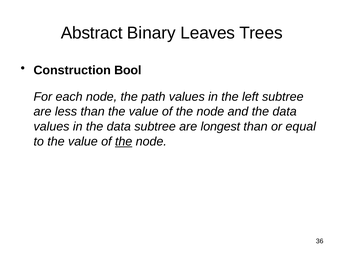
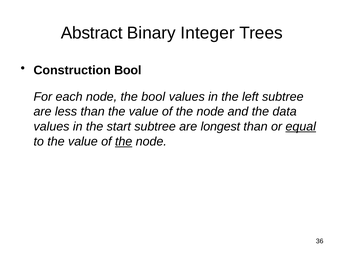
Leaves: Leaves -> Integer
the path: path -> bool
in the data: data -> start
equal underline: none -> present
